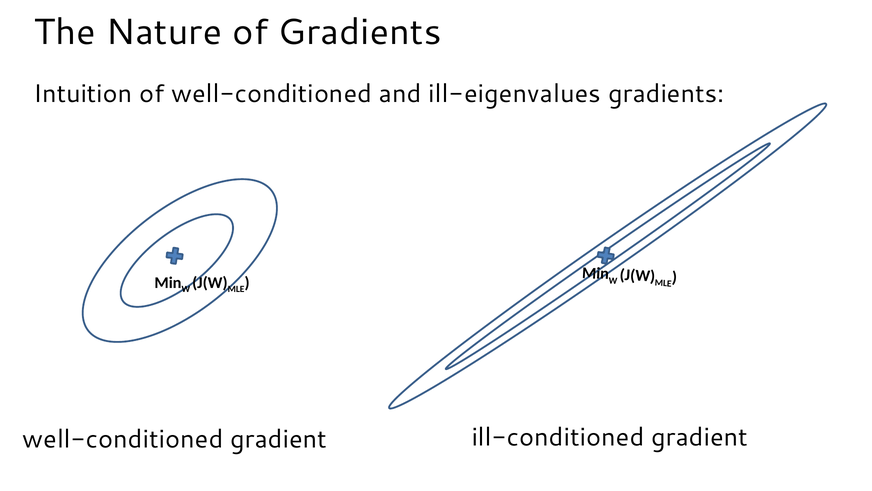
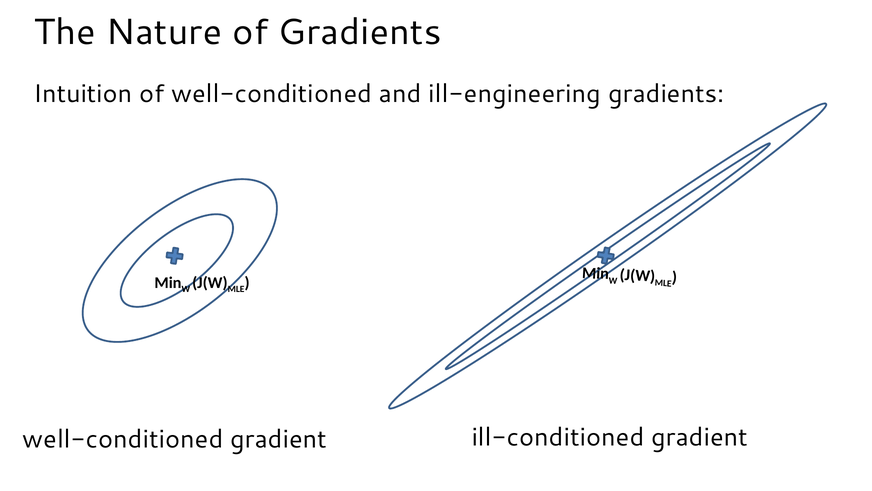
ill-eigenvalues: ill-eigenvalues -> ill-engineering
